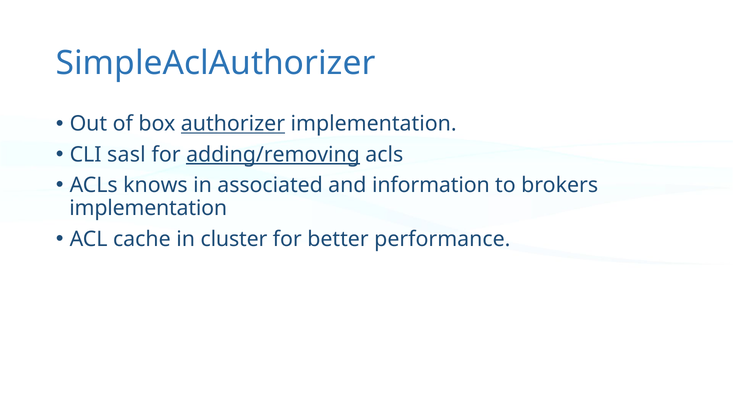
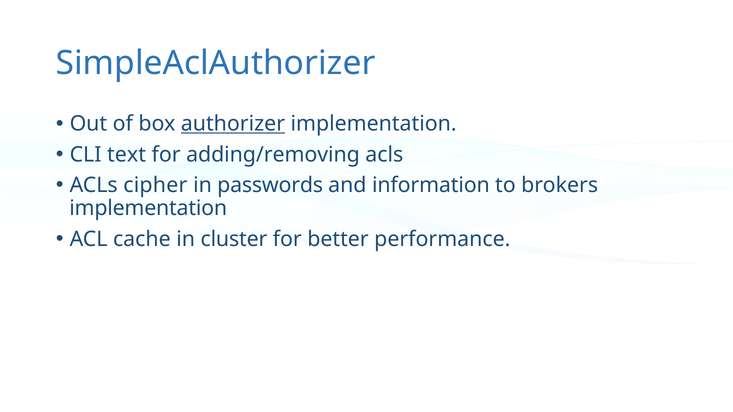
sasl: sasl -> text
adding/removing underline: present -> none
knows: knows -> cipher
associated: associated -> passwords
